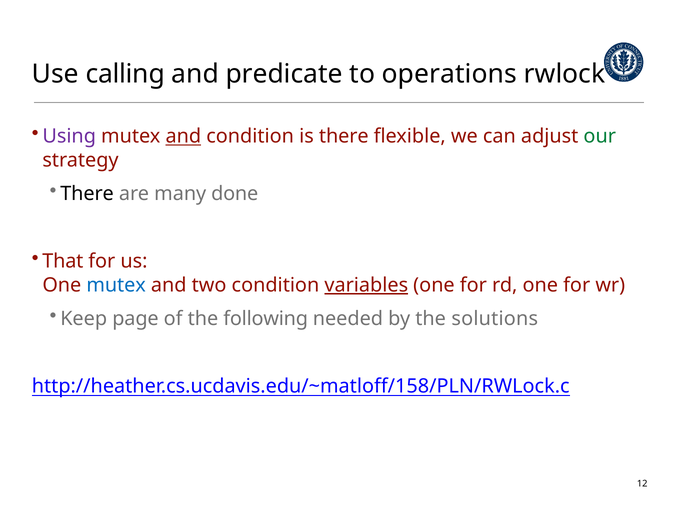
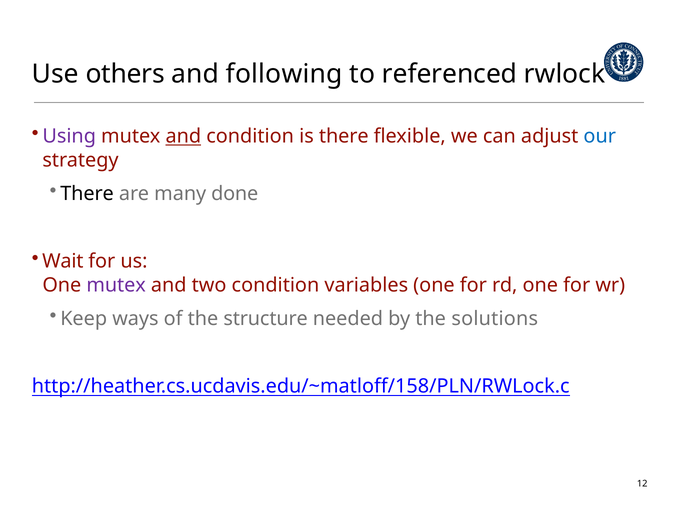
calling: calling -> others
predicate: predicate -> following
operations: operations -> referenced
our colour: green -> blue
That: That -> Wait
mutex at (116, 285) colour: blue -> purple
variables underline: present -> none
page: page -> ways
following: following -> structure
